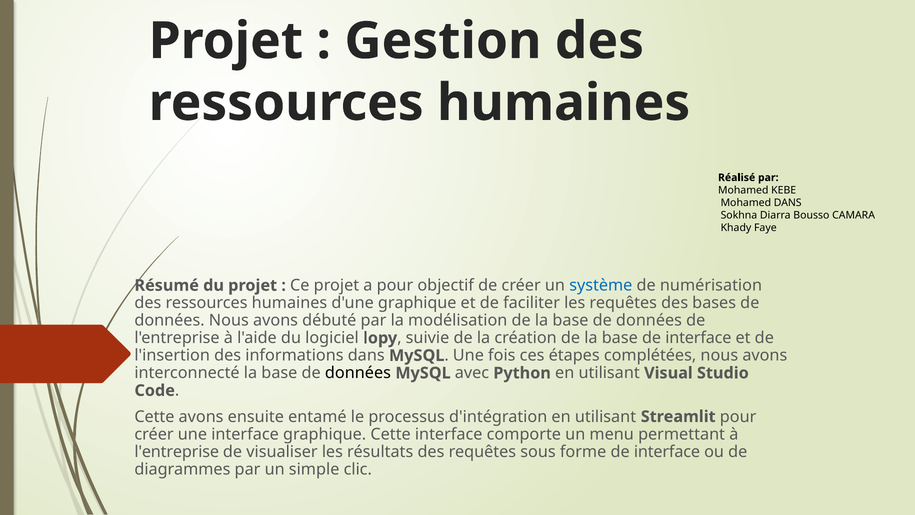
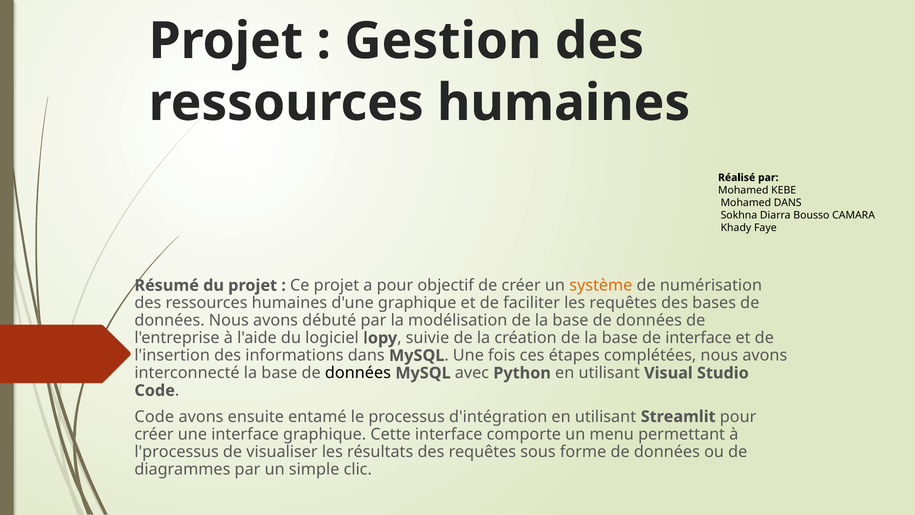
système colour: blue -> orange
Cette at (154, 416): Cette -> Code
l'entreprise at (177, 451): l'entreprise -> l'processus
forme de interface: interface -> données
